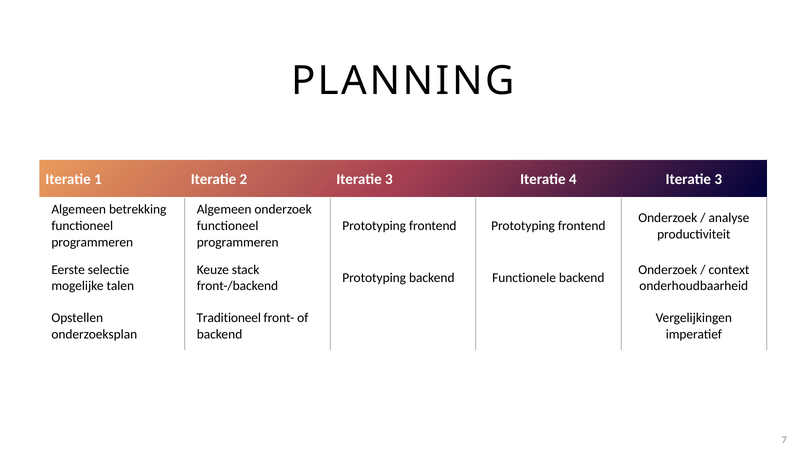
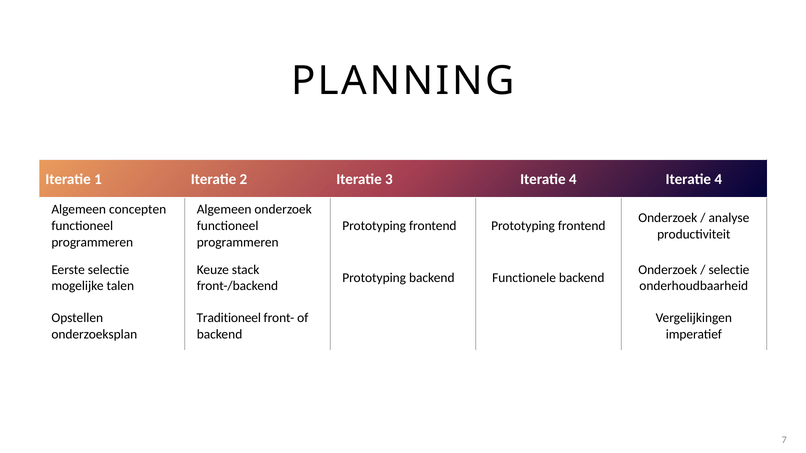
4 Iteratie 3: 3 -> 4
betrekking: betrekking -> concepten
context at (729, 270): context -> selectie
